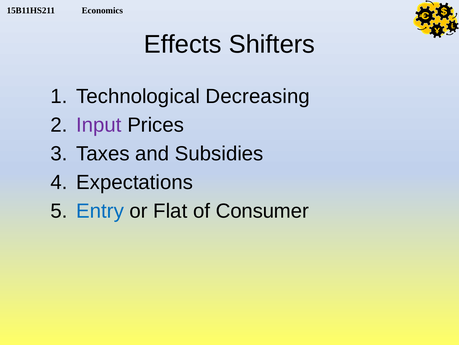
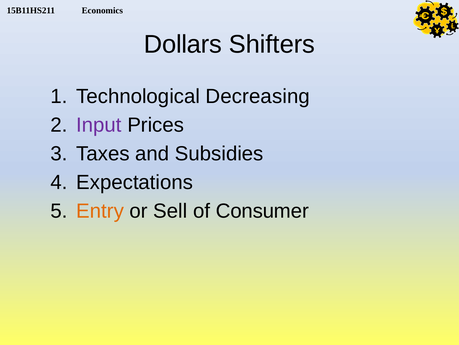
Effects: Effects -> Dollars
Entry colour: blue -> orange
Flat: Flat -> Sell
